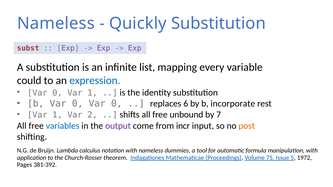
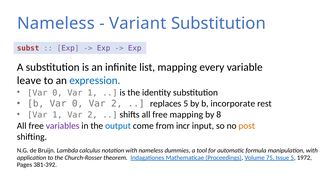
Quickly: Quickly -> Variant
could: could -> leave
0 Var 0: 0 -> 2
replaces 6: 6 -> 5
free unbound: unbound -> mapping
7: 7 -> 8
variables colour: blue -> purple
output colour: purple -> blue
